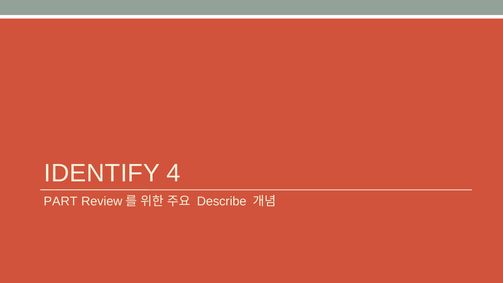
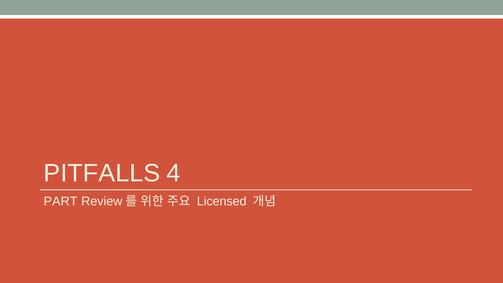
IDENTIFY: IDENTIFY -> PITFALLS
Describe: Describe -> Licensed
